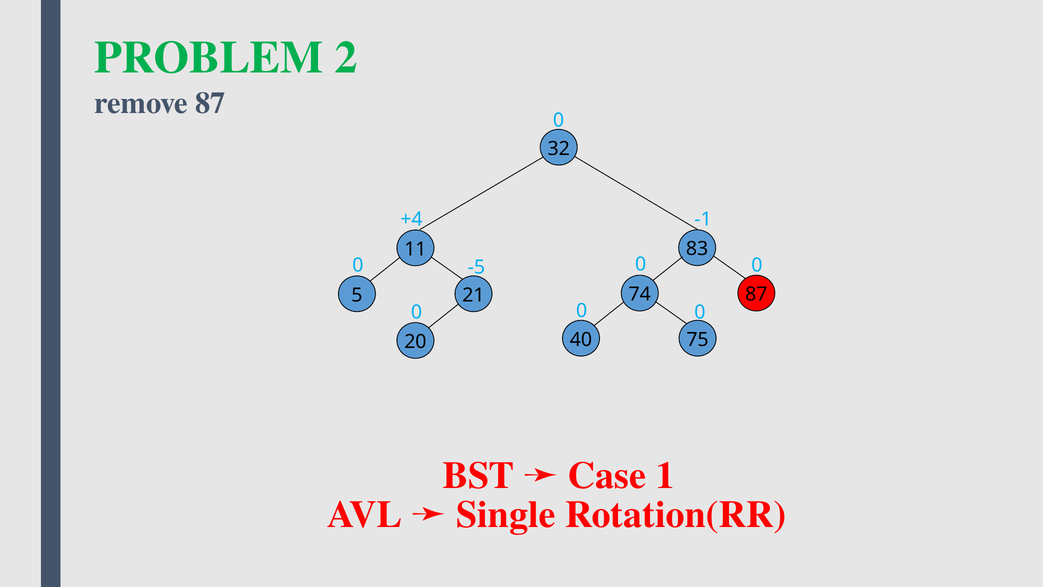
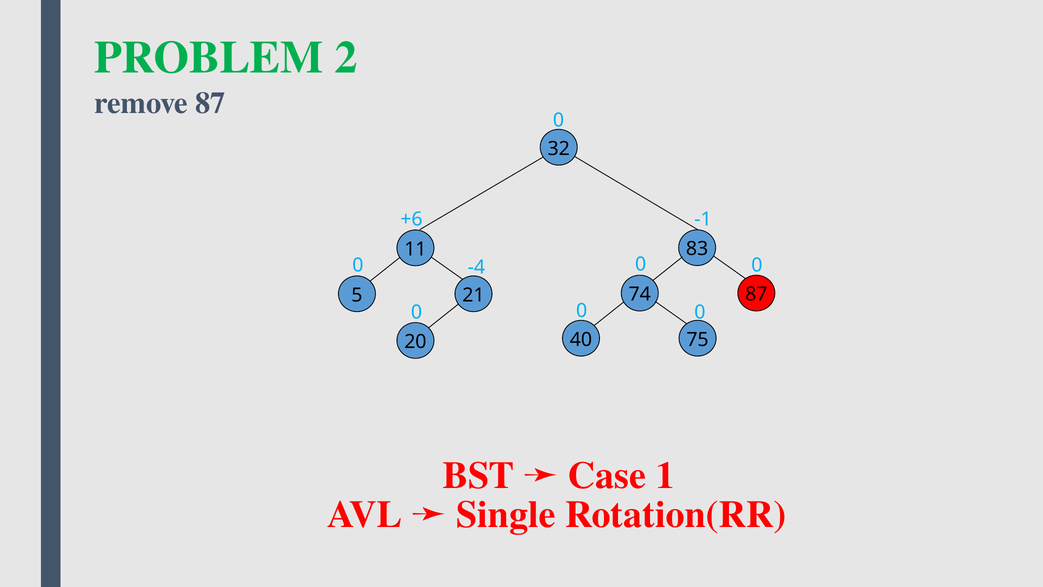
+4: +4 -> +6
-5: -5 -> -4
